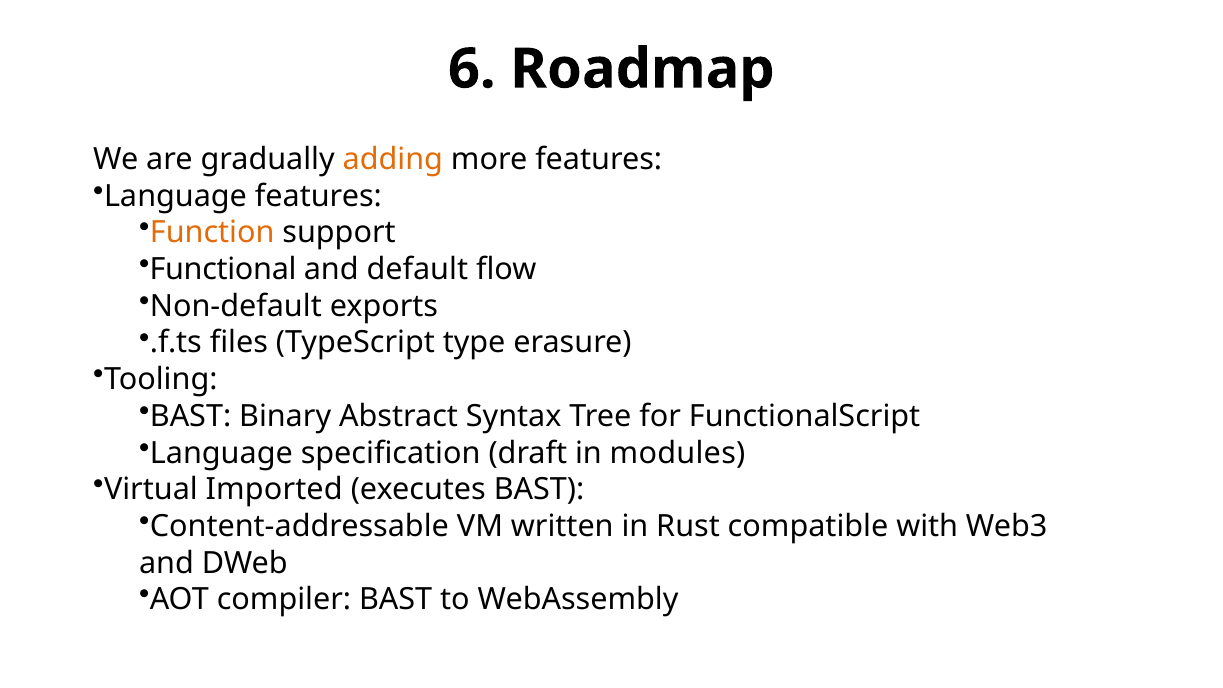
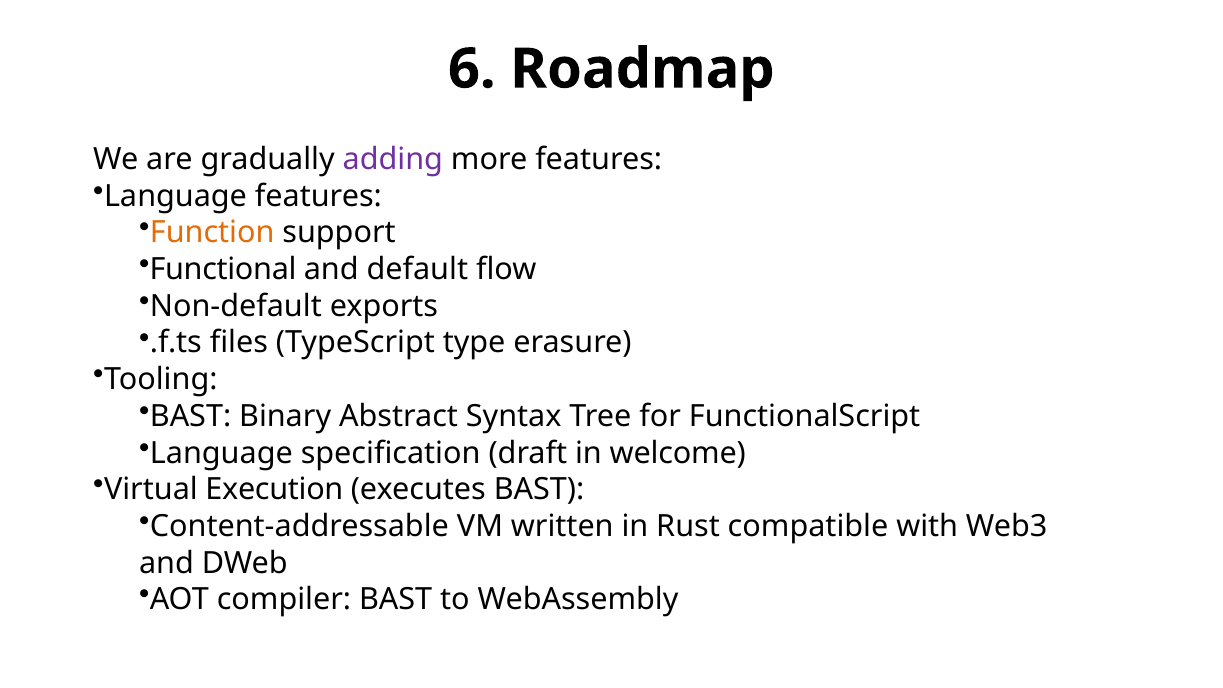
adding colour: orange -> purple
modules: modules -> welcome
Imported: Imported -> Execution
